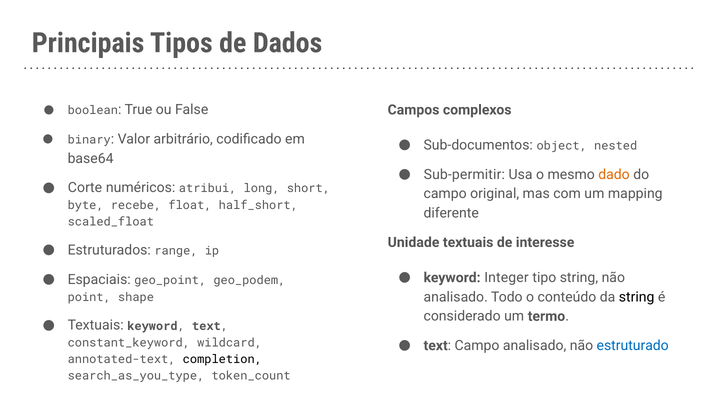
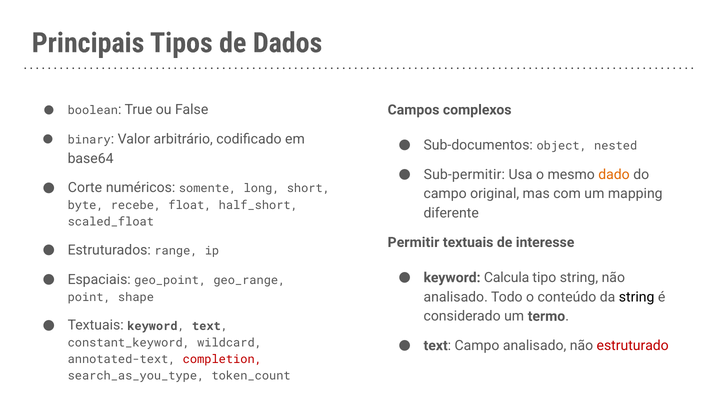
atribui: atribui -> somente
Unidade: Unidade -> Permitir
Integer: Integer -> Calcula
geo_podem: geo_podem -> geo_range
estruturado colour: blue -> red
completion colour: black -> red
